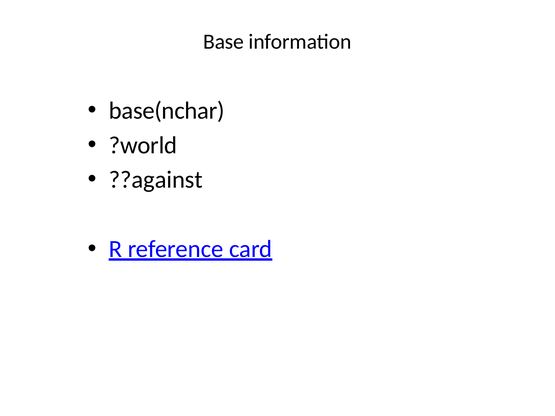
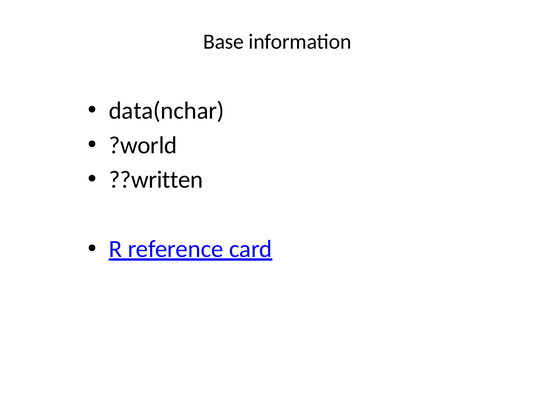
base(nchar: base(nchar -> data(nchar
??against: ??against -> ??written
